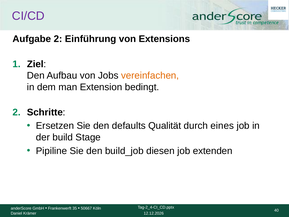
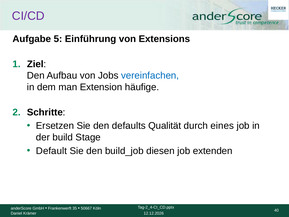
Aufgabe 2: 2 -> 5
vereinfachen colour: orange -> blue
bedingt: bedingt -> häufige
Pipiline: Pipiline -> Default
